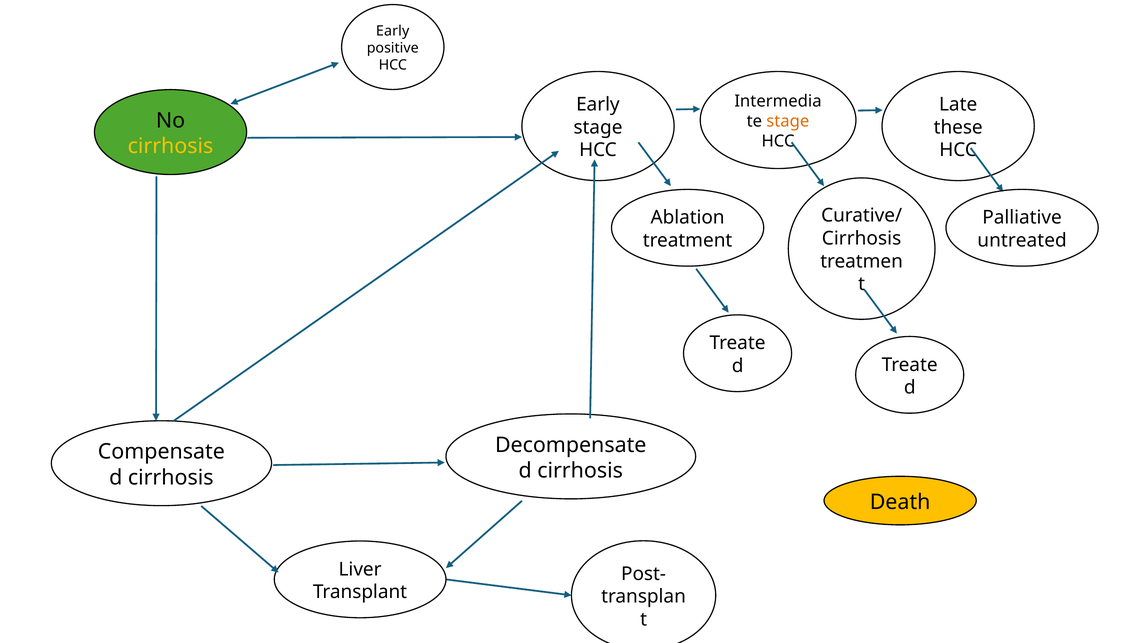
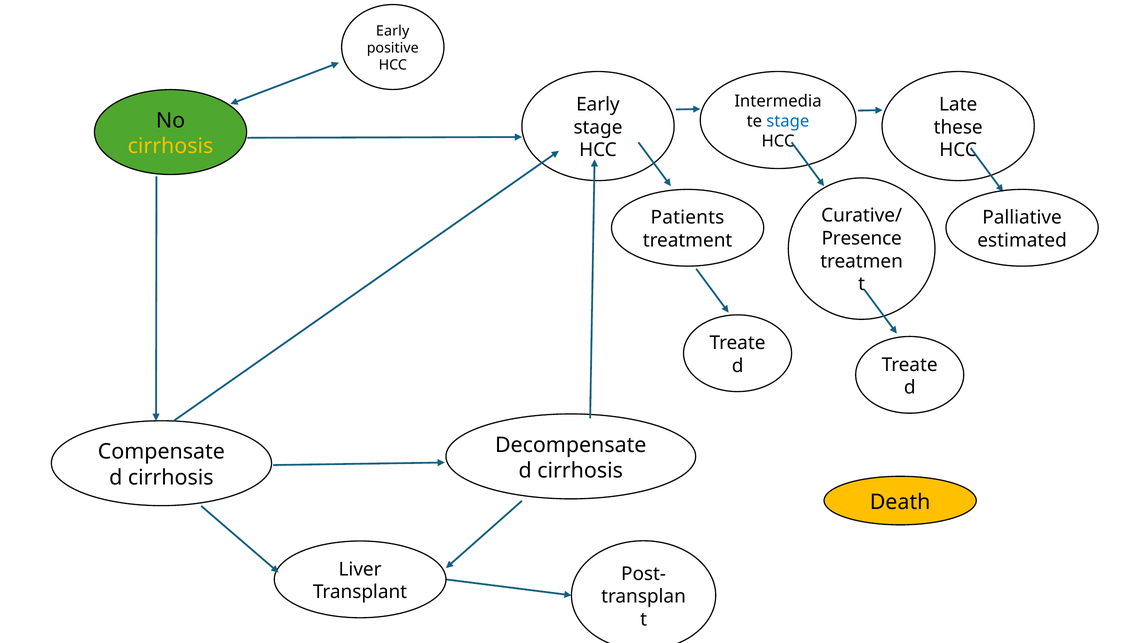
stage at (788, 121) colour: orange -> blue
Ablation: Ablation -> Patients
Cirrhosis at (862, 238): Cirrhosis -> Presence
untreated: untreated -> estimated
